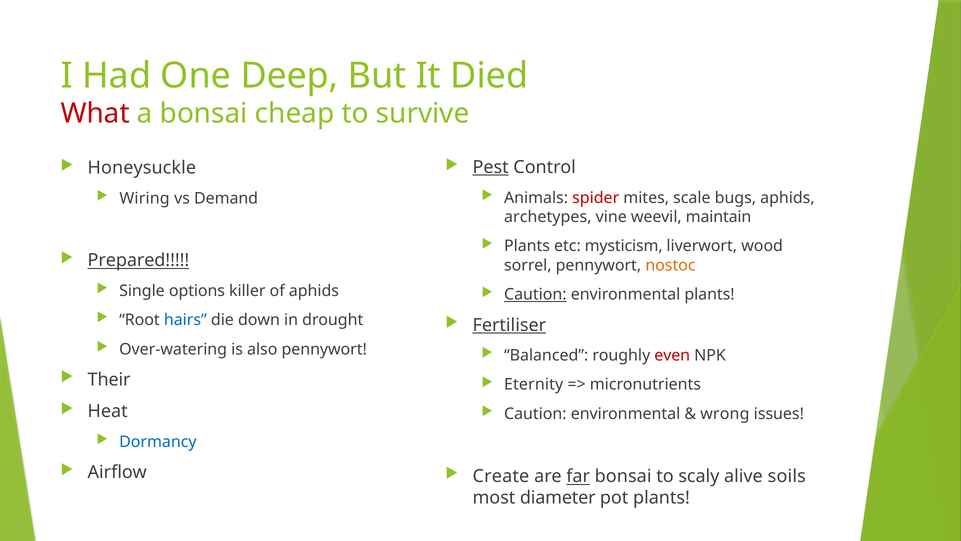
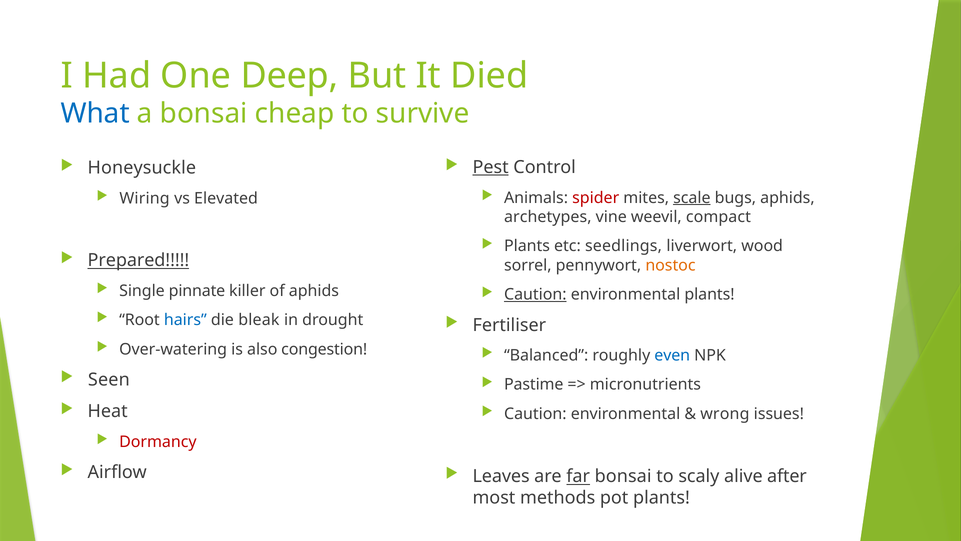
What colour: red -> blue
scale underline: none -> present
Demand: Demand -> Elevated
maintain: maintain -> compact
mysticism: mysticism -> seedlings
options: options -> pinnate
down: down -> bleak
Fertiliser underline: present -> none
also pennywort: pennywort -> congestion
even colour: red -> blue
Their: Their -> Seen
Eternity: Eternity -> Pastime
Dormancy colour: blue -> red
Create: Create -> Leaves
soils: soils -> after
diameter: diameter -> methods
